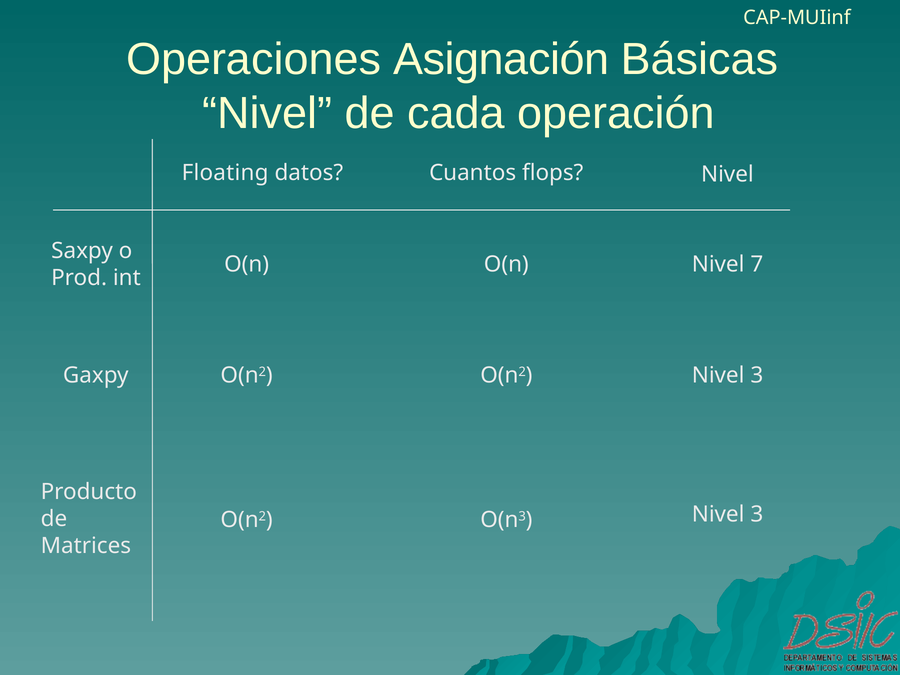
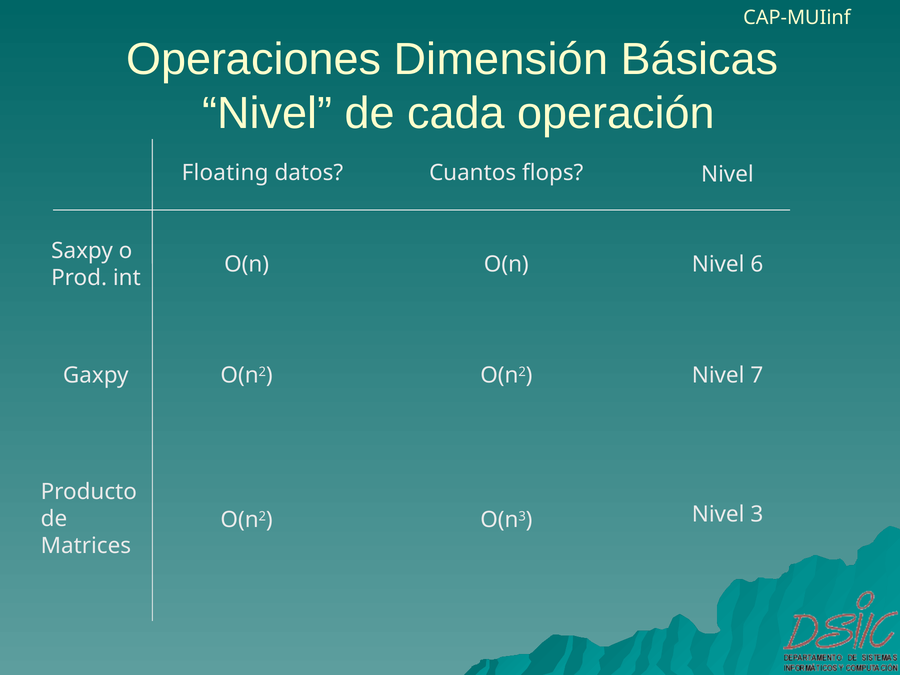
Asignación: Asignación -> Dimensión
7: 7 -> 6
O(n2 Nivel 3: 3 -> 7
